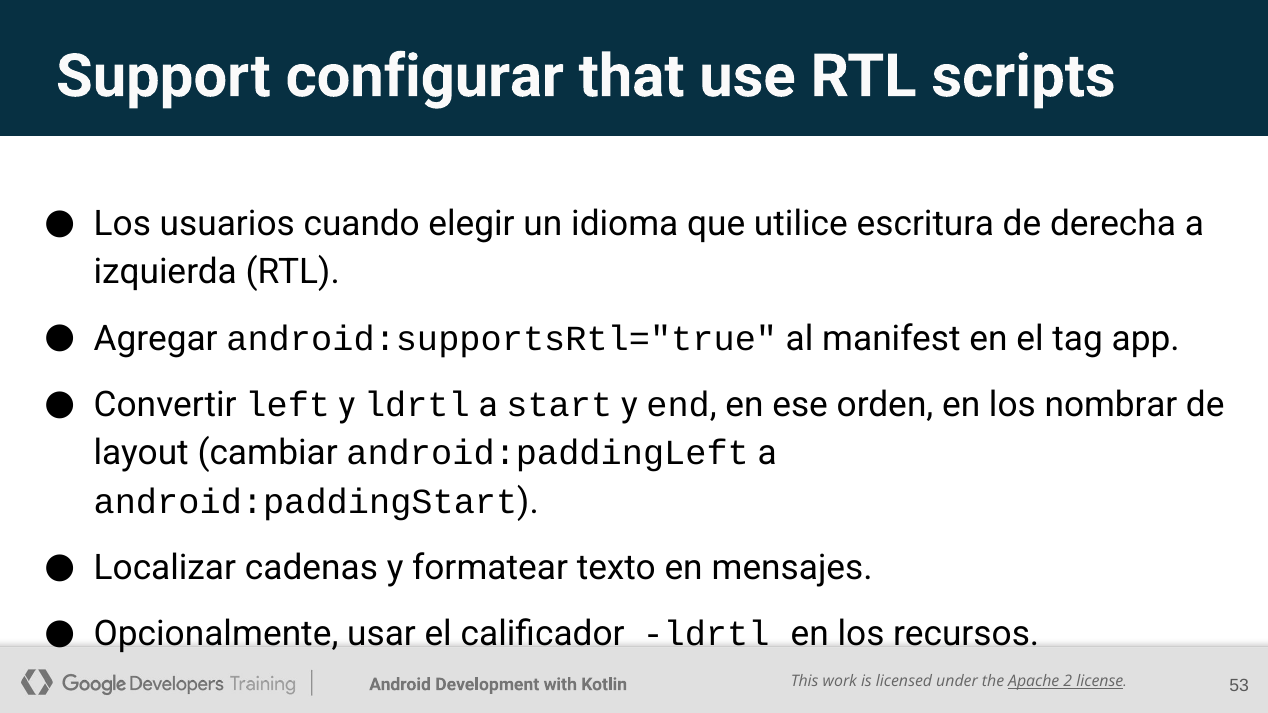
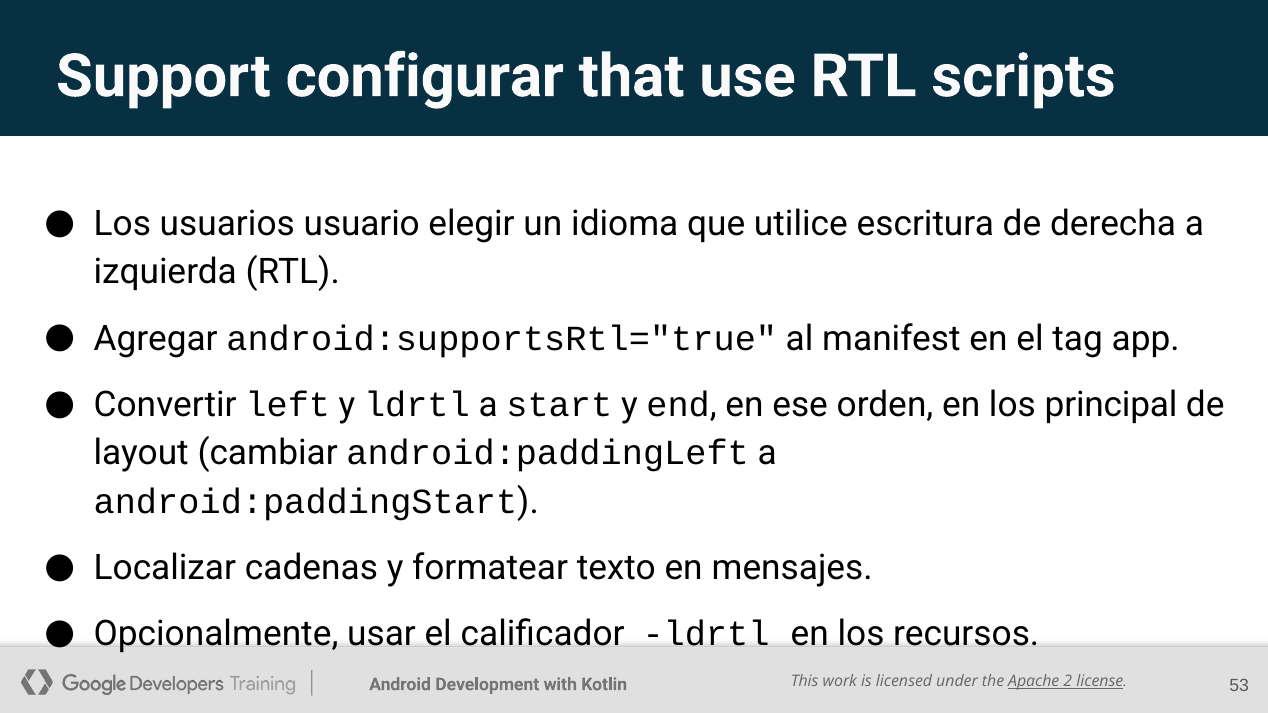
cuando: cuando -> usuario
nombrar: nombrar -> principal
